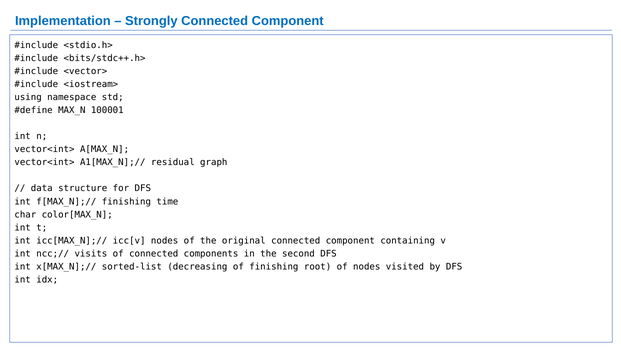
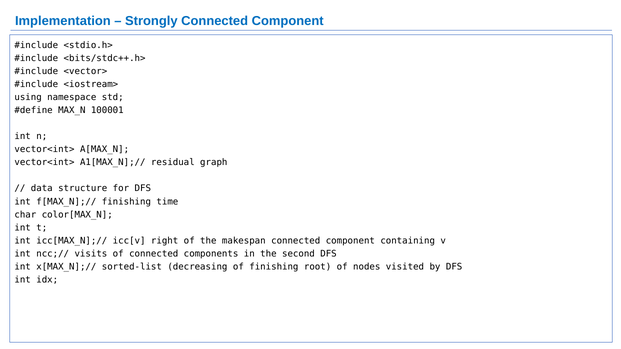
icc[v nodes: nodes -> right
original: original -> makespan
